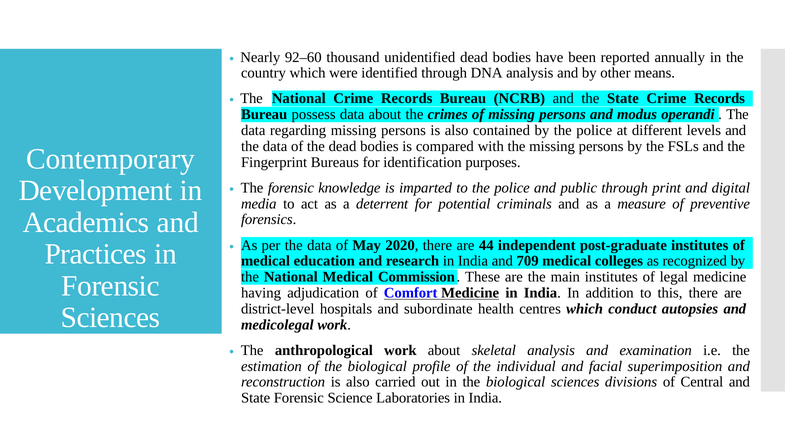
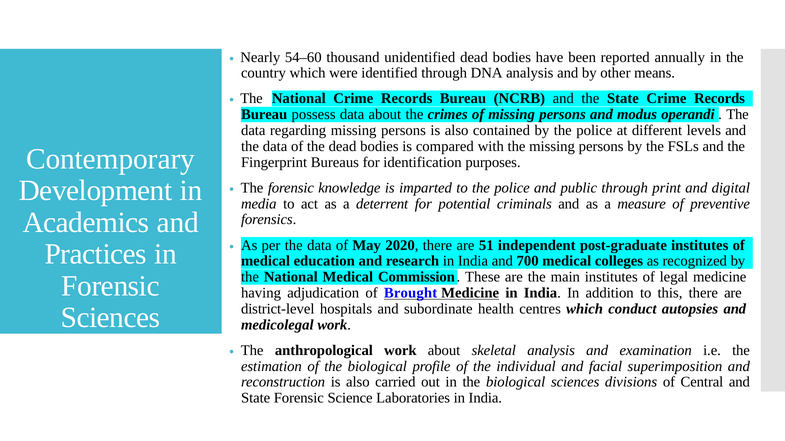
92–60: 92–60 -> 54–60
44: 44 -> 51
709: 709 -> 700
Comfort: Comfort -> Brought
